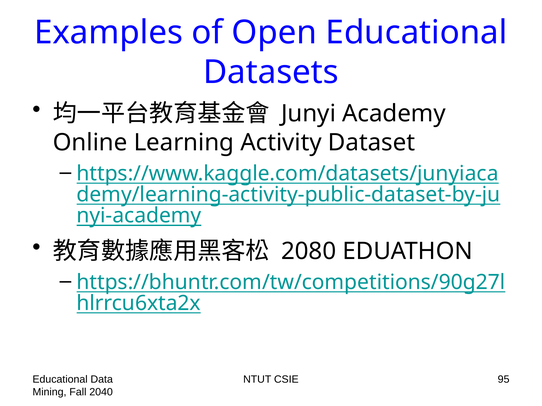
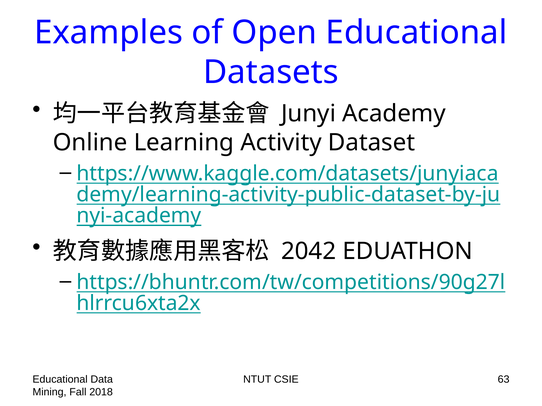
2080: 2080 -> 2042
95: 95 -> 63
2040: 2040 -> 2018
